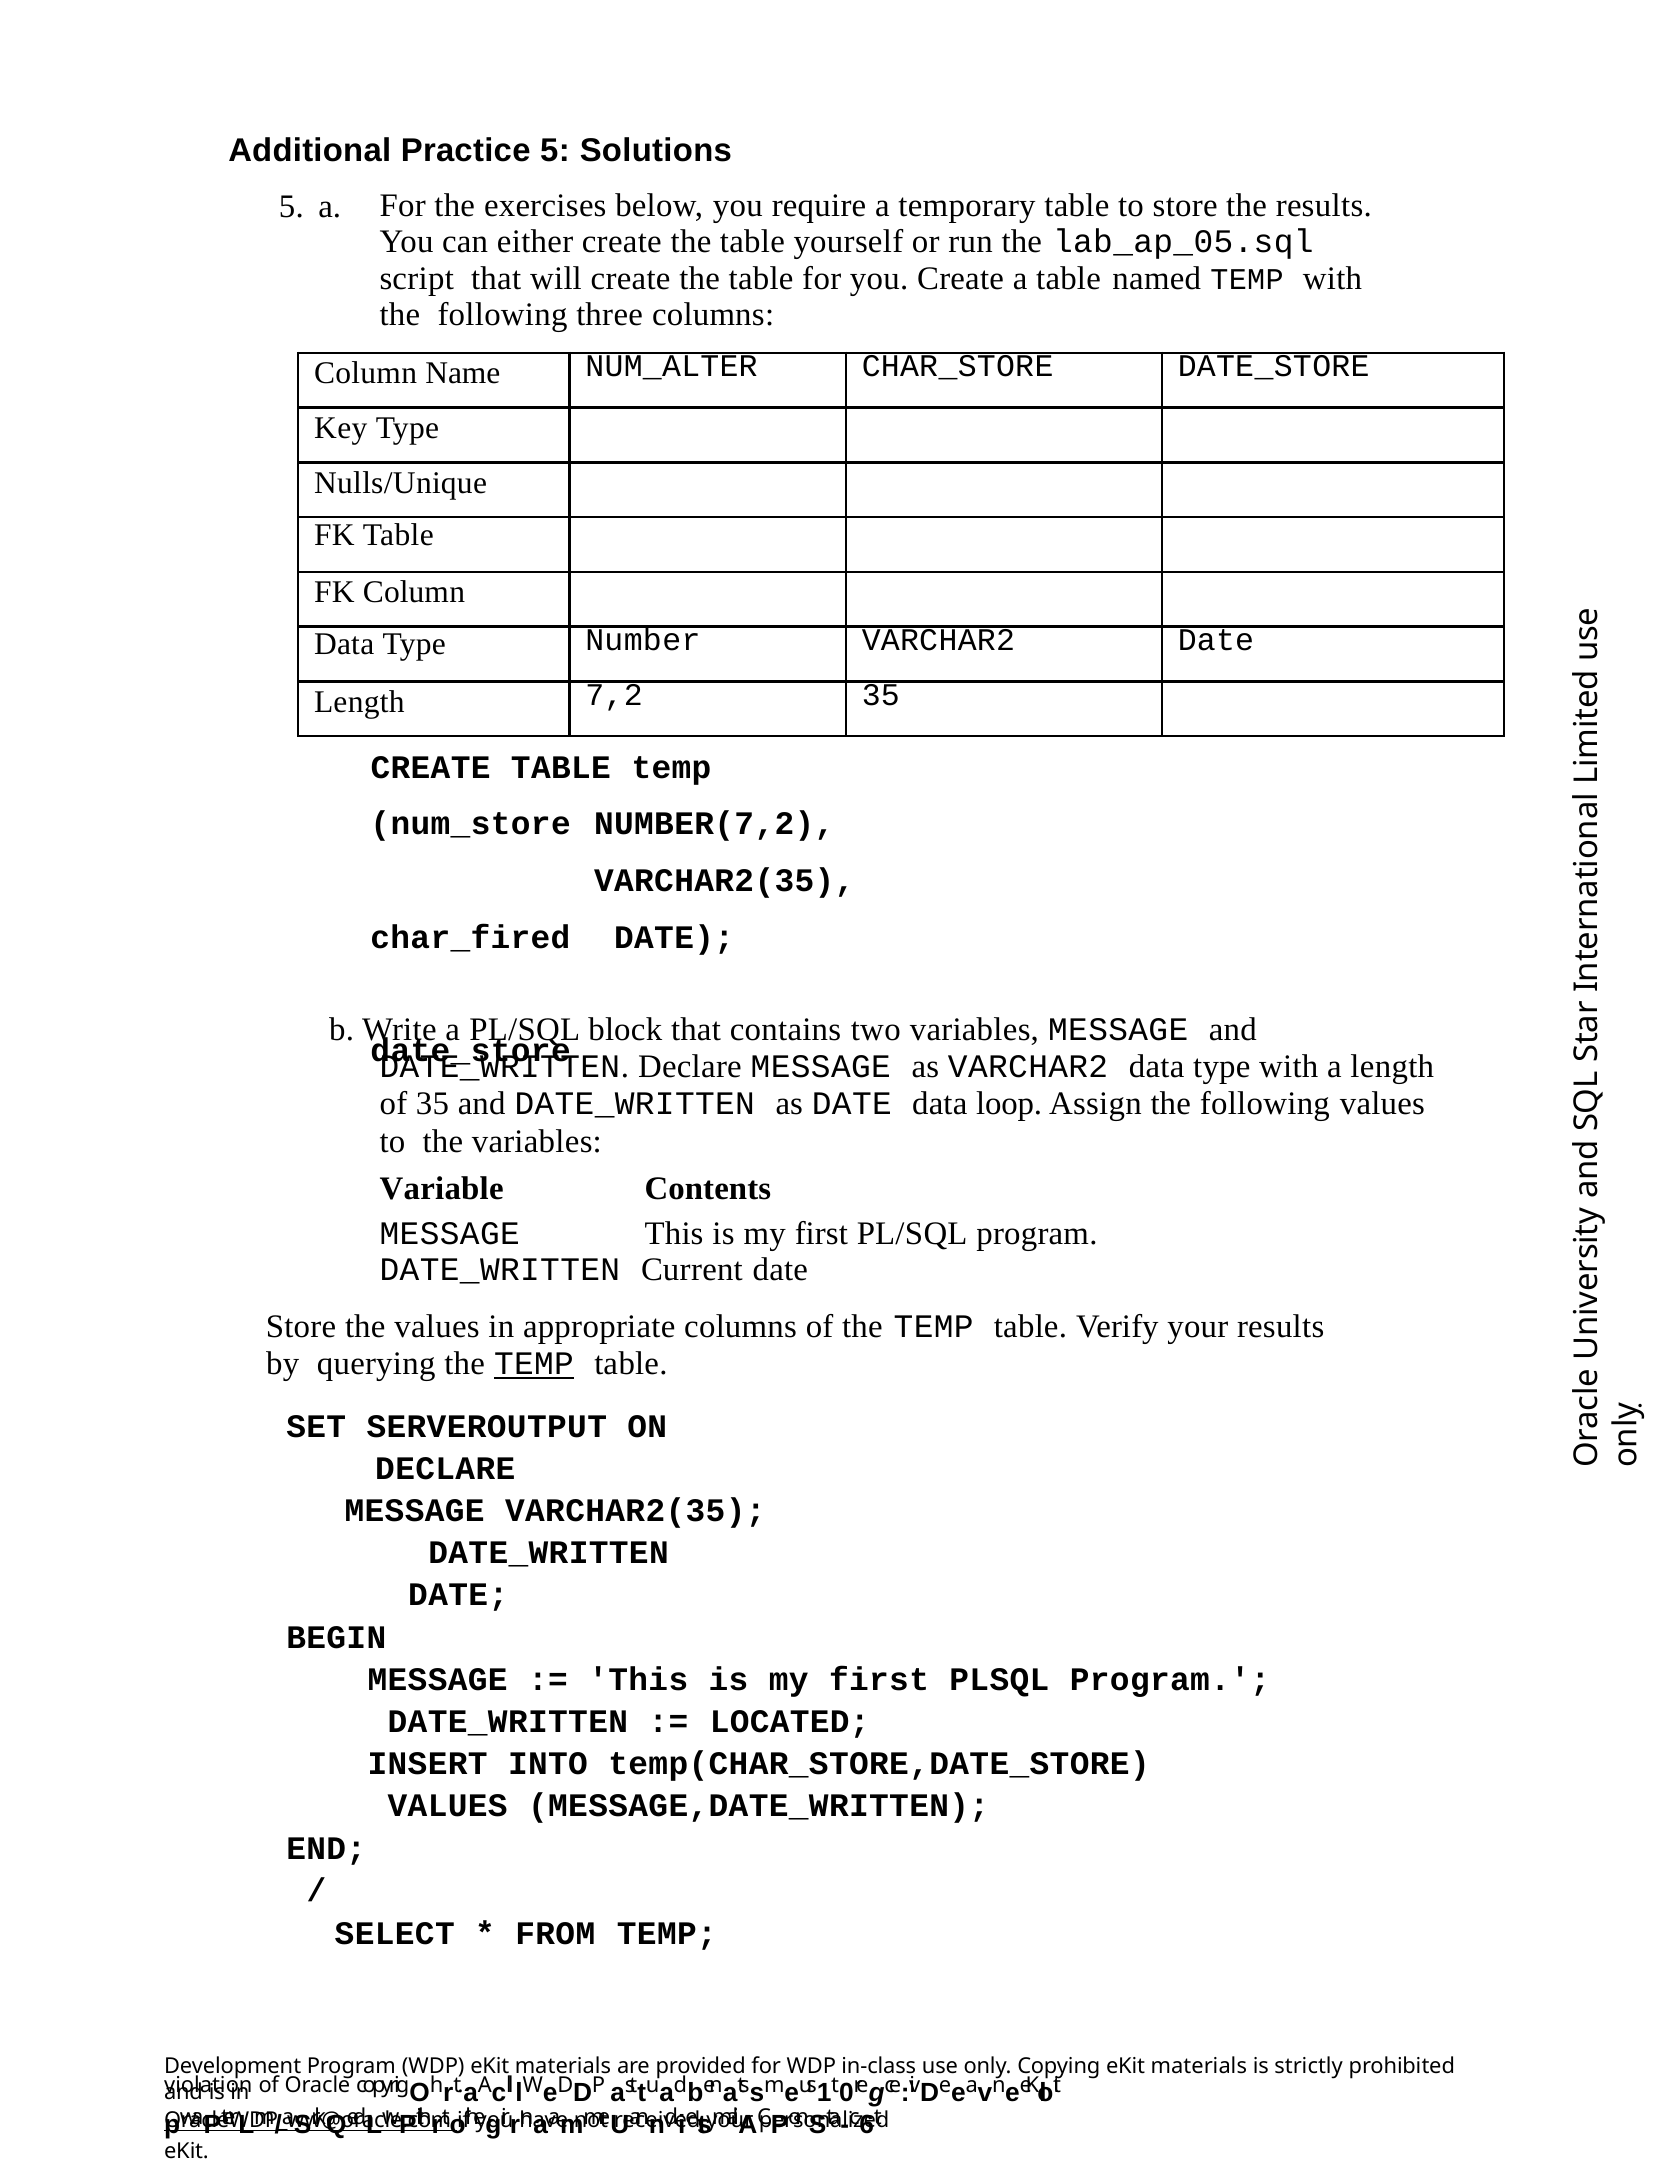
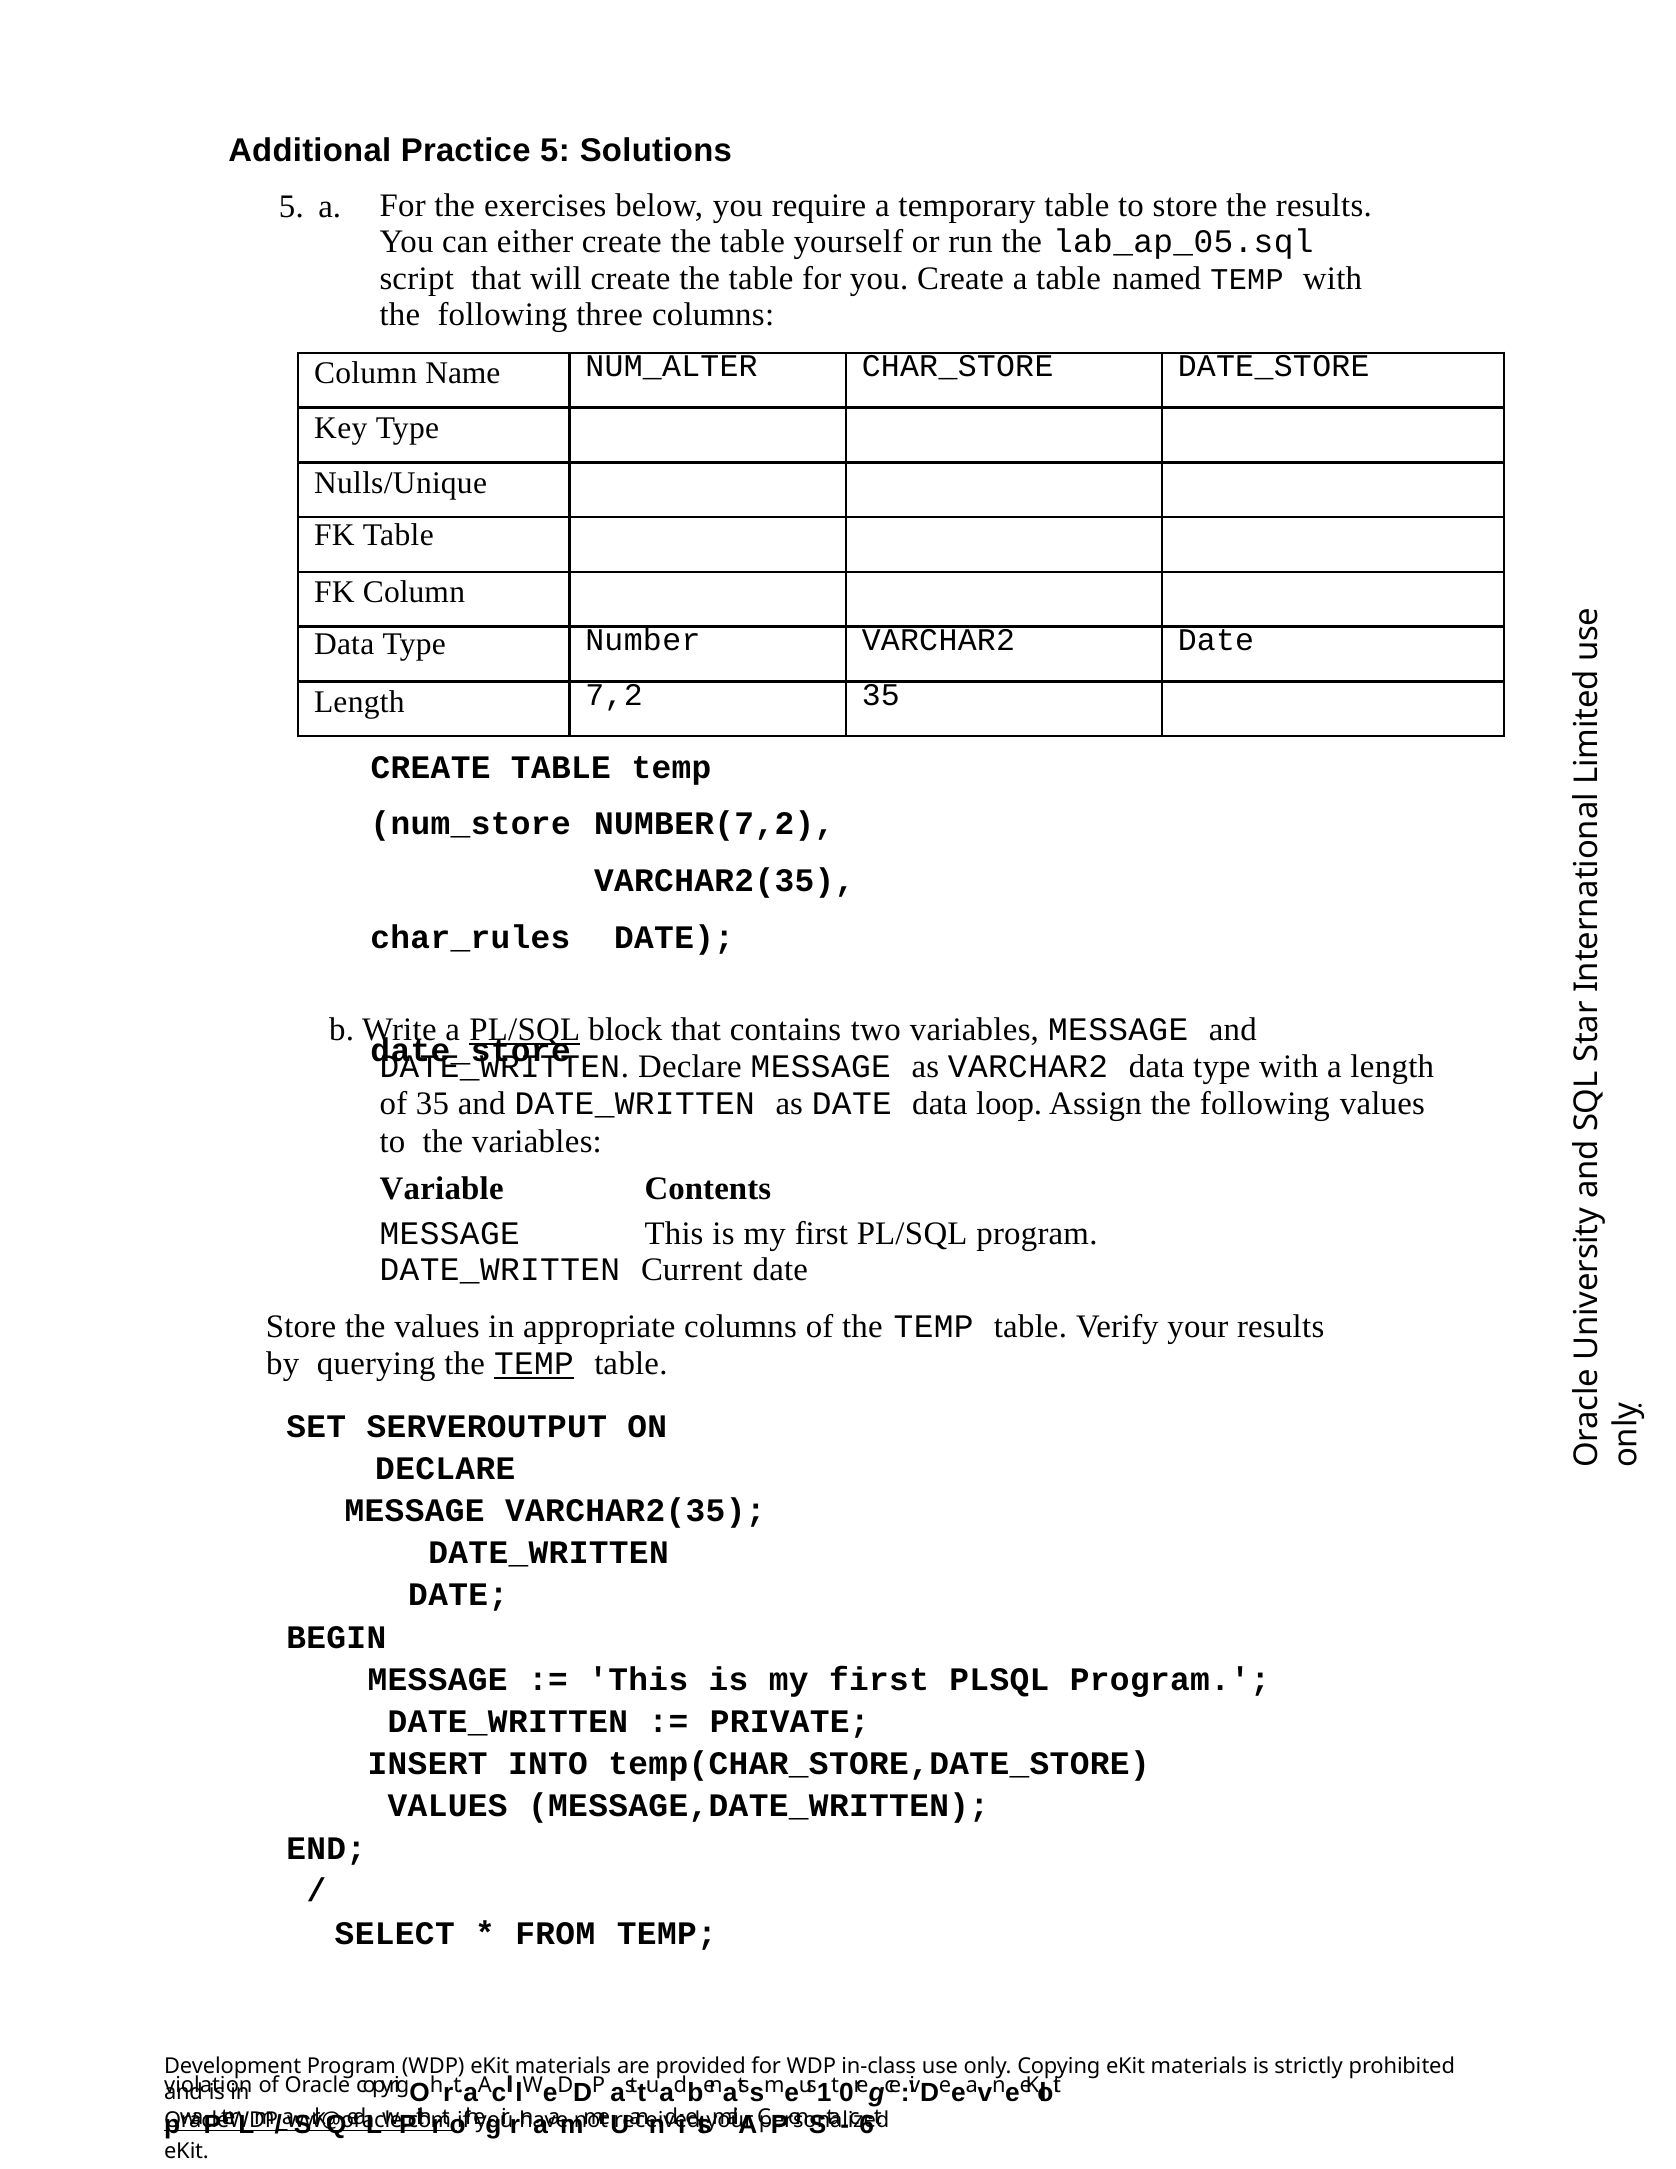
char_fired: char_fired -> char_rules
PL/SQL at (525, 1030) underline: none -> present
LOCATED: LOCATED -> PRIVATE
